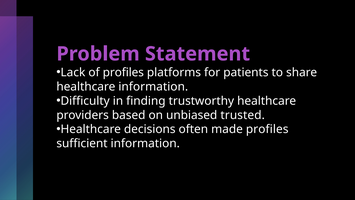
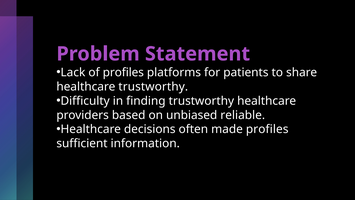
healthcare information: information -> trustworthy
trusted: trusted -> reliable
